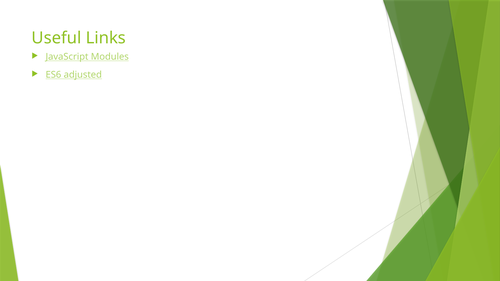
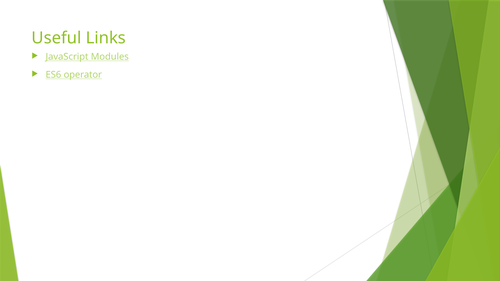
adjusted: adjusted -> operator
